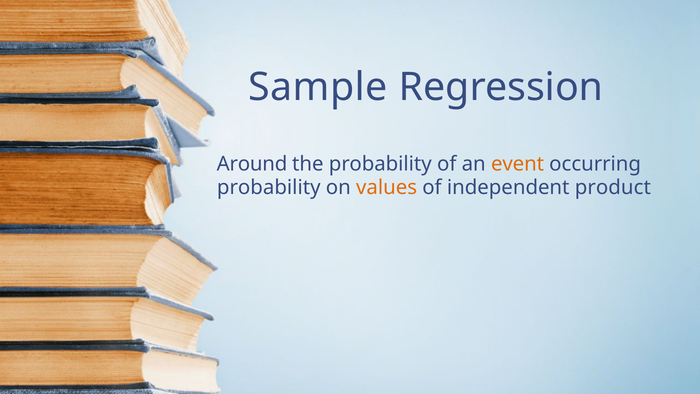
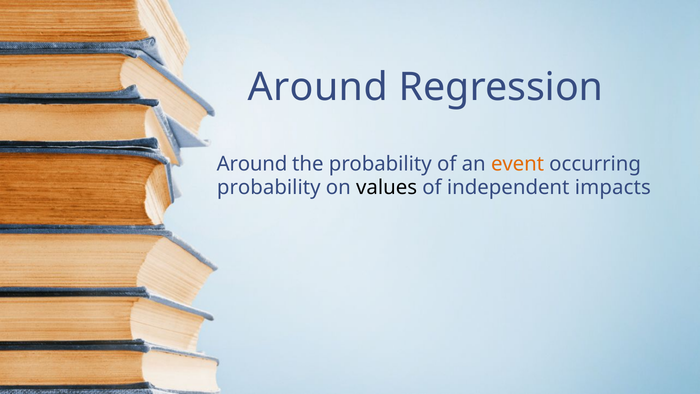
Sample at (318, 87): Sample -> Around
values colour: orange -> black
product: product -> impacts
